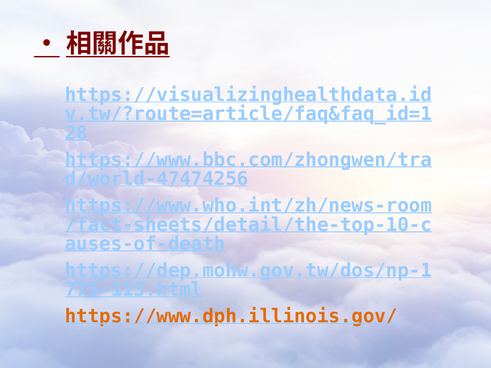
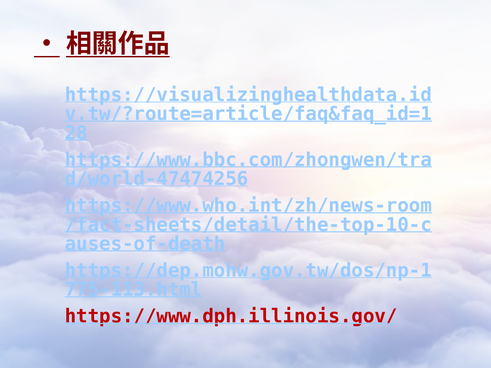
https://www.dph.illinois.gov/ colour: orange -> red
